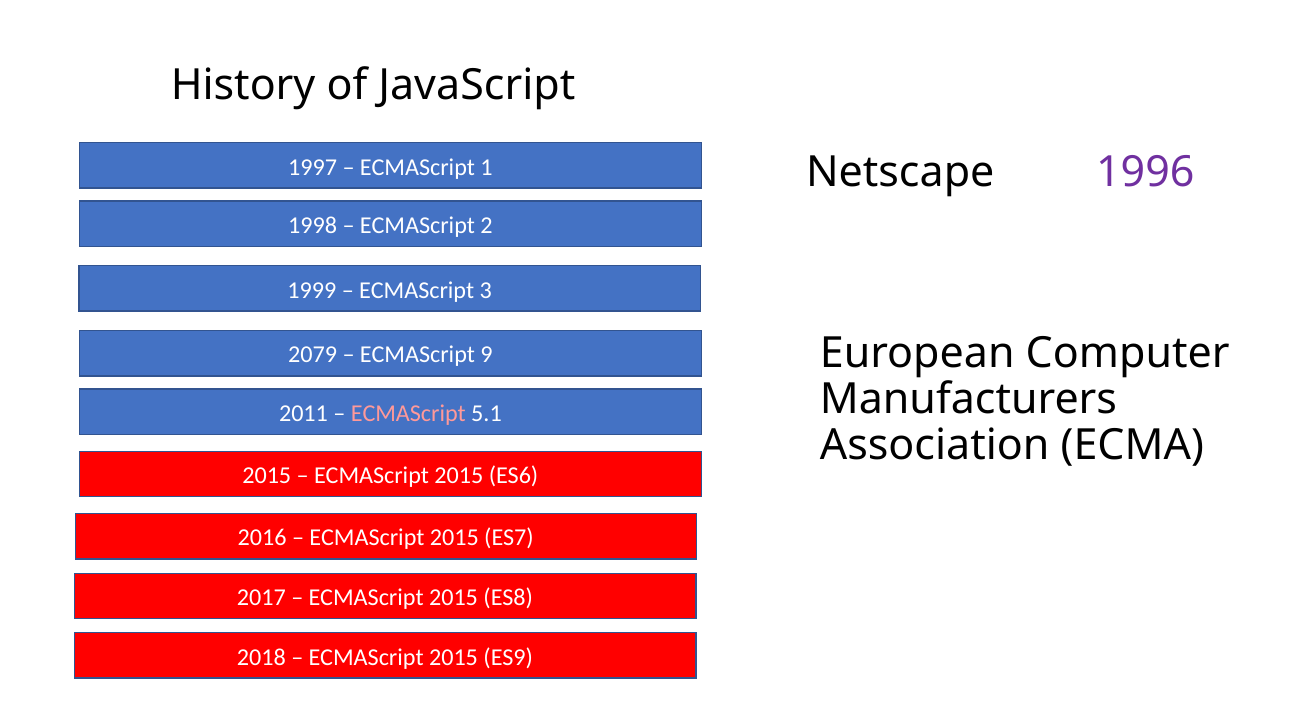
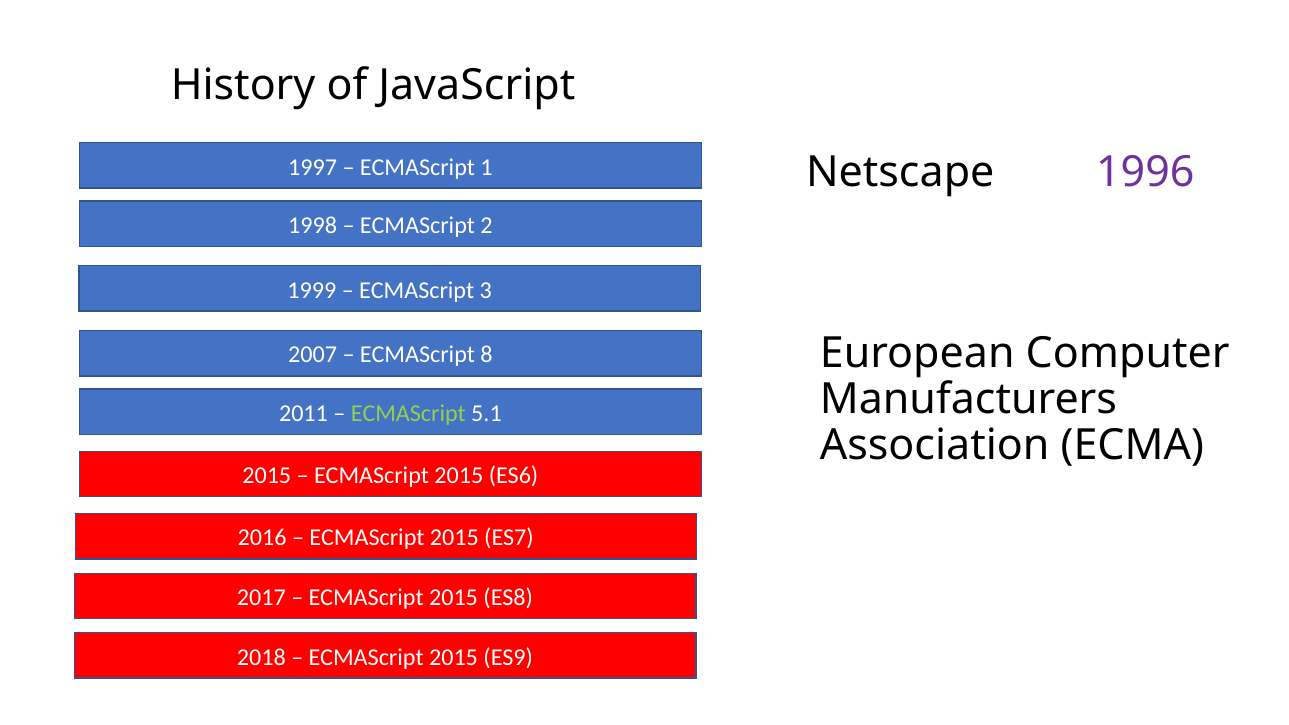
2079: 2079 -> 2007
9: 9 -> 8
ECMAScript at (408, 413) colour: pink -> light green
